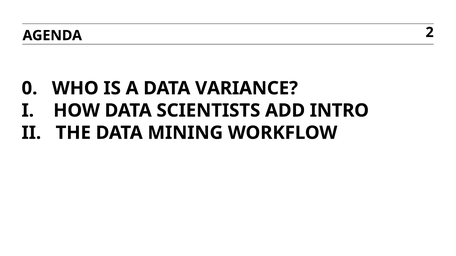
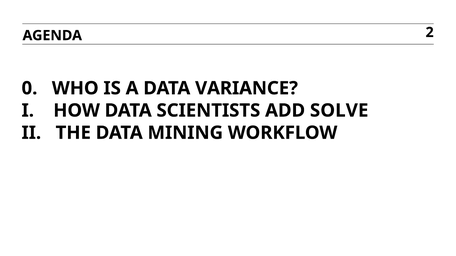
INTRO: INTRO -> SOLVE
